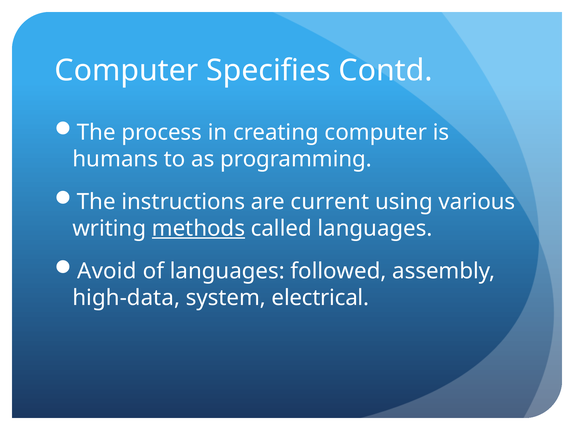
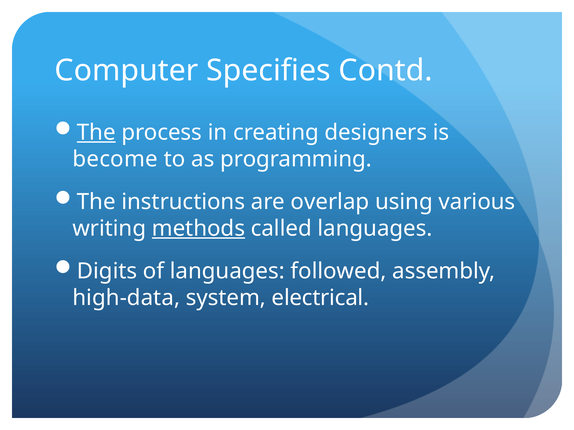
The at (96, 133) underline: none -> present
creating computer: computer -> designers
humans: humans -> become
current: current -> overlap
Avoid: Avoid -> Digits
